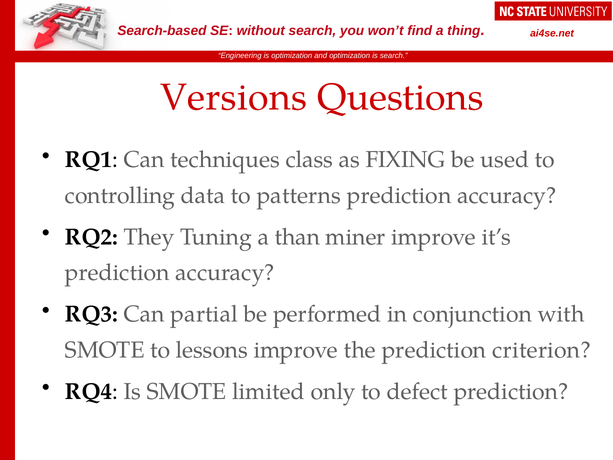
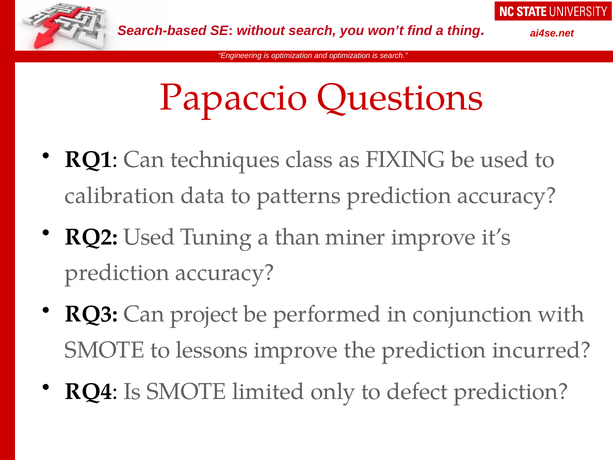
Versions: Versions -> Papaccio
controlling: controlling -> calibration
RQ2 They: They -> Used
partial: partial -> project
criterion: criterion -> incurred
